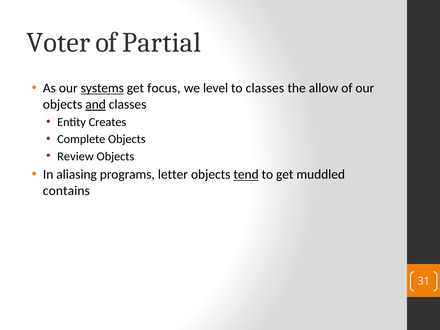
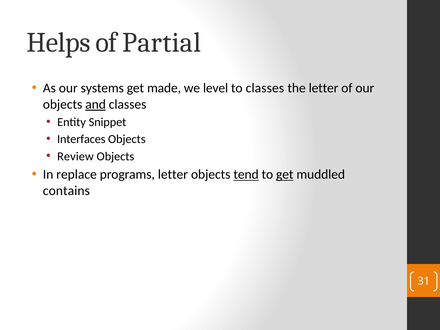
Voter: Voter -> Helps
systems underline: present -> none
focus: focus -> made
the allow: allow -> letter
Creates: Creates -> Snippet
Complete: Complete -> Interfaces
aliasing: aliasing -> replace
get at (285, 174) underline: none -> present
